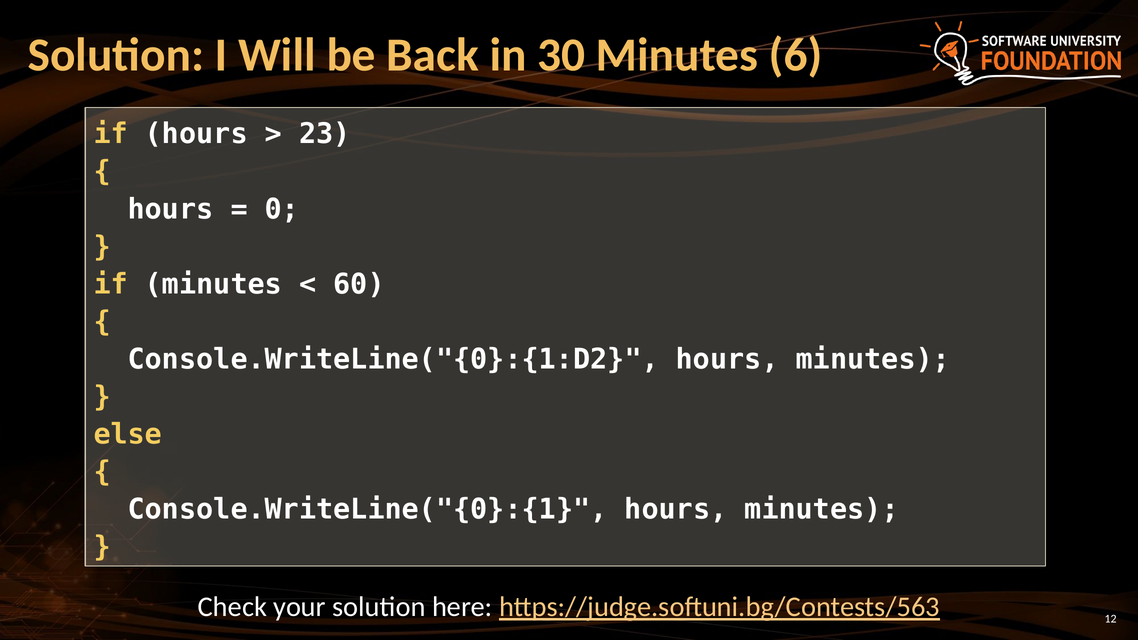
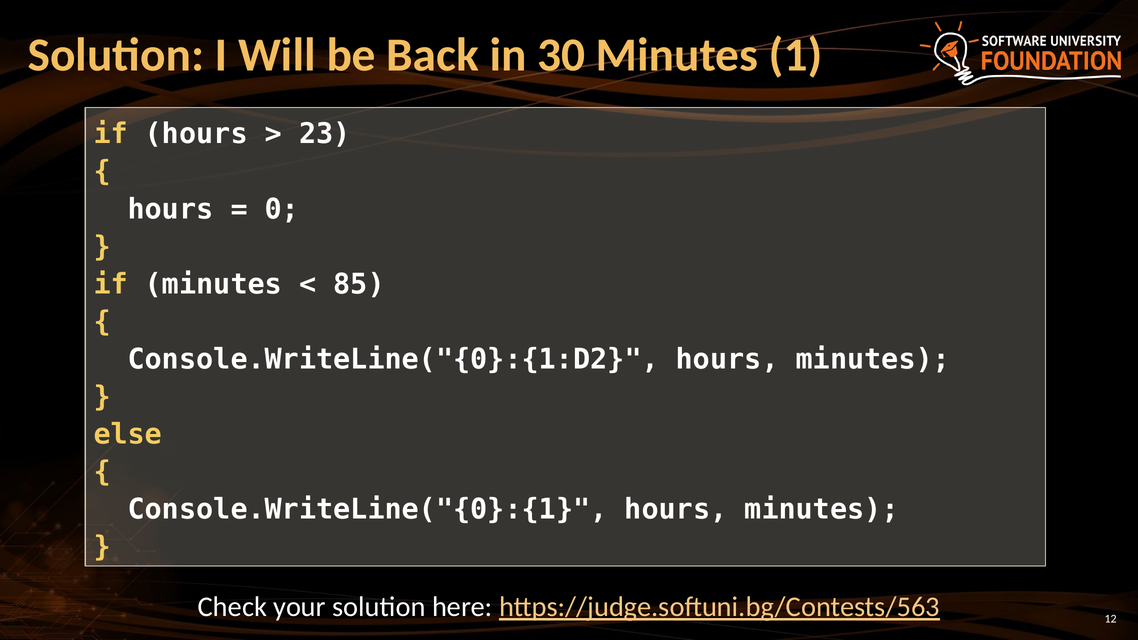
6: 6 -> 1
60: 60 -> 85
